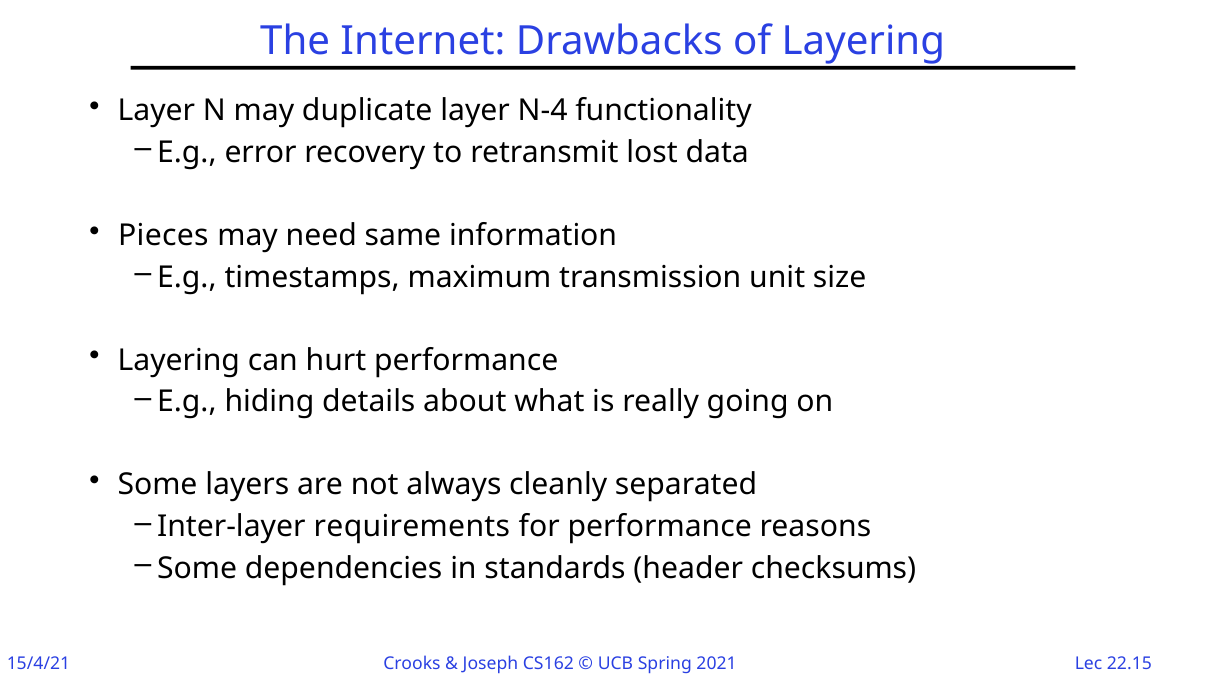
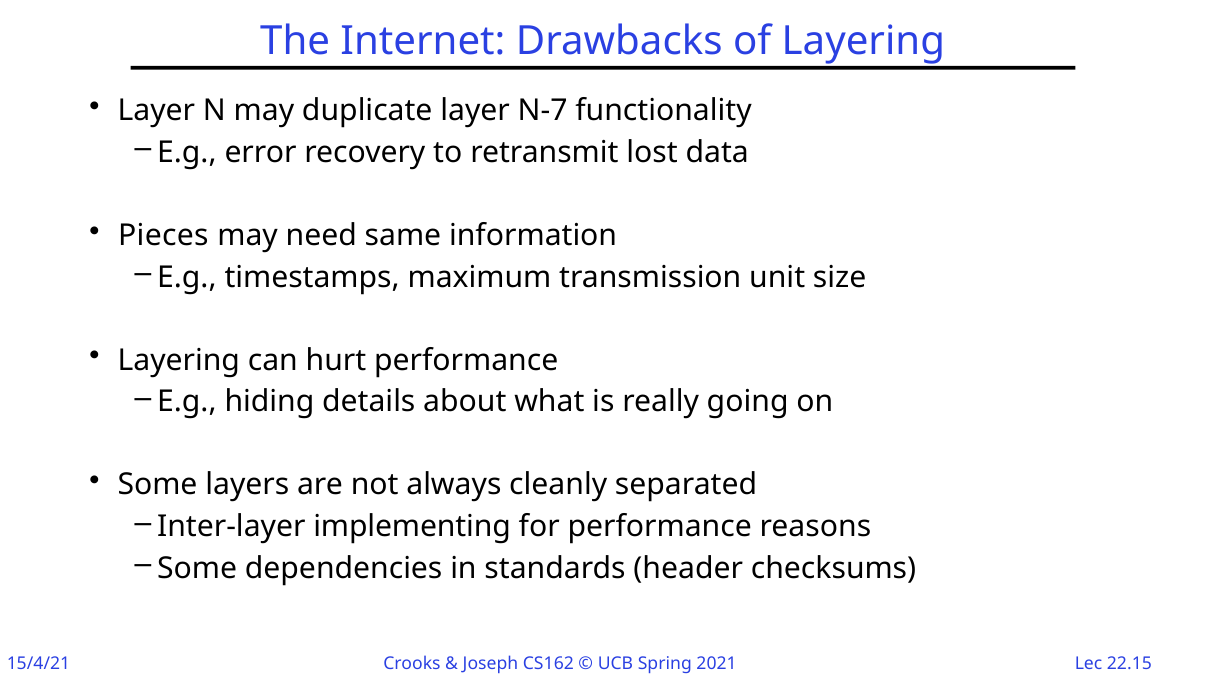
N-4: N-4 -> N-7
requirements: requirements -> implementing
